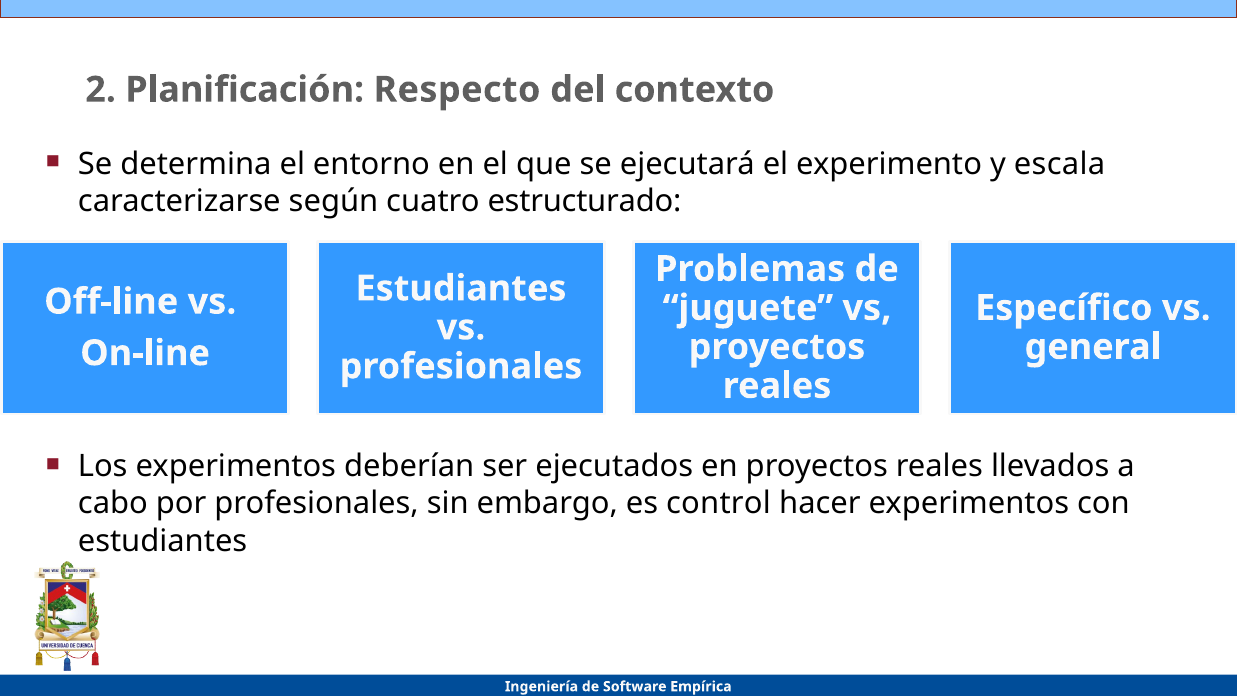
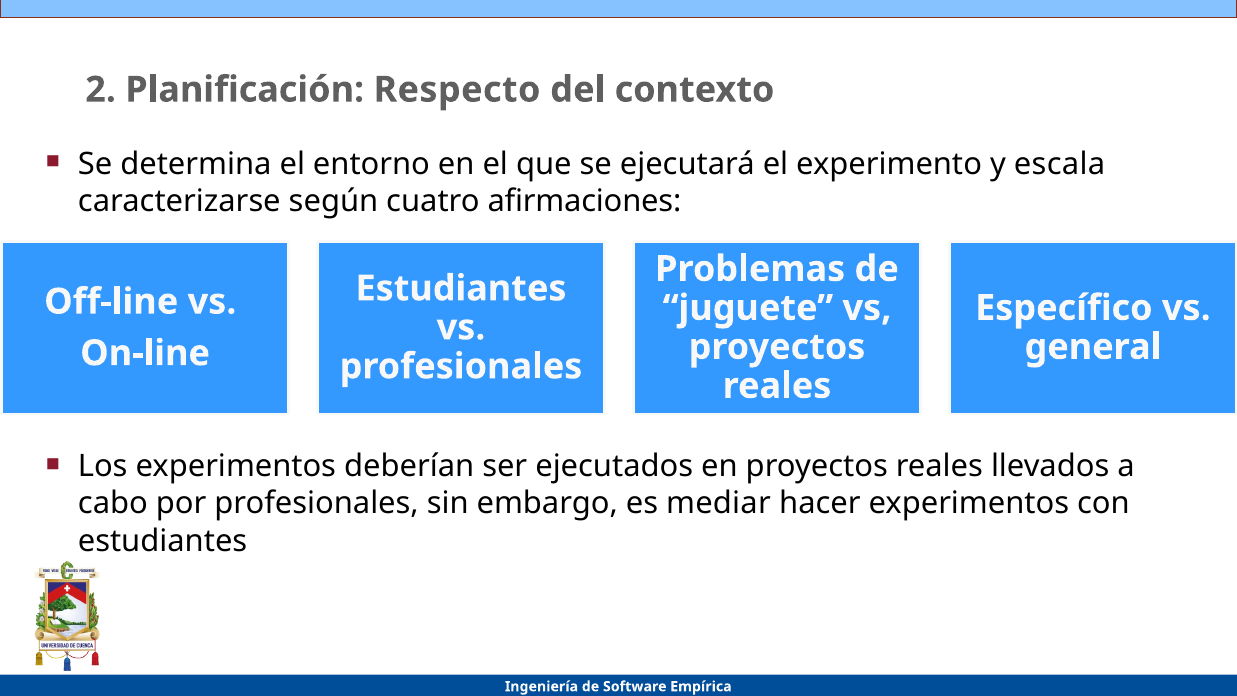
estructurado: estructurado -> afirmaciones
control: control -> mediar
